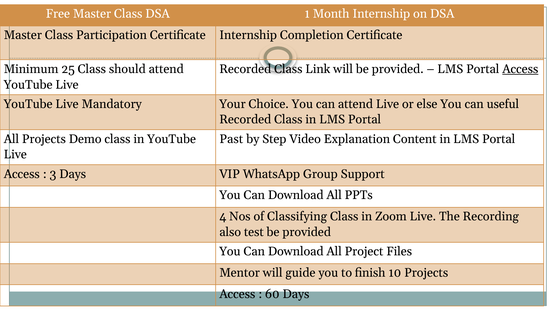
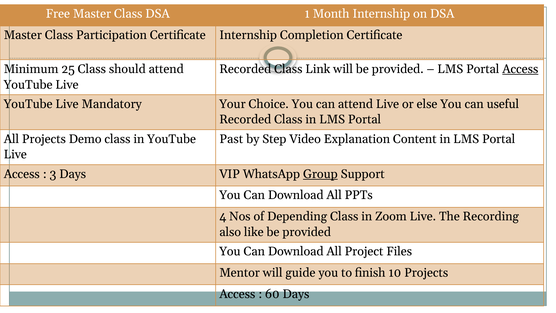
Group underline: none -> present
Classifying: Classifying -> Depending
test: test -> like
